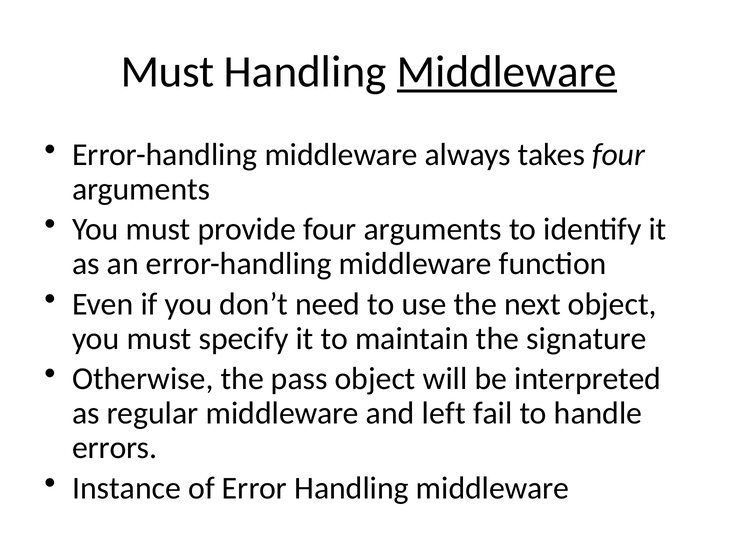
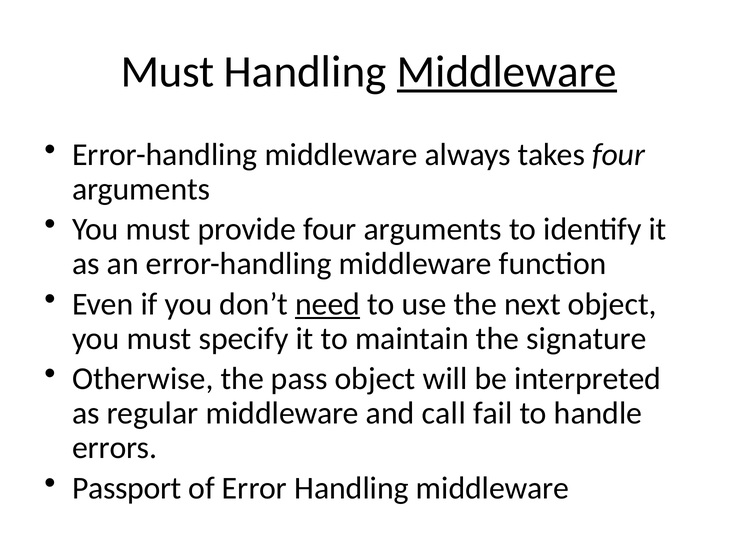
need underline: none -> present
left: left -> call
Instance: Instance -> Passport
